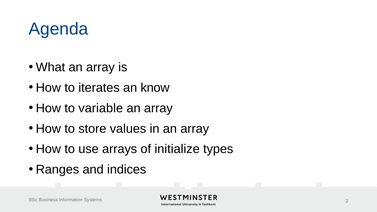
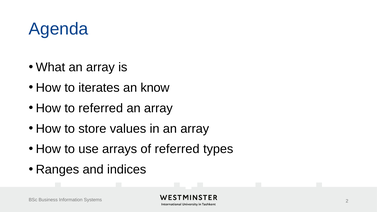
to variable: variable -> referred
of initialize: initialize -> referred
